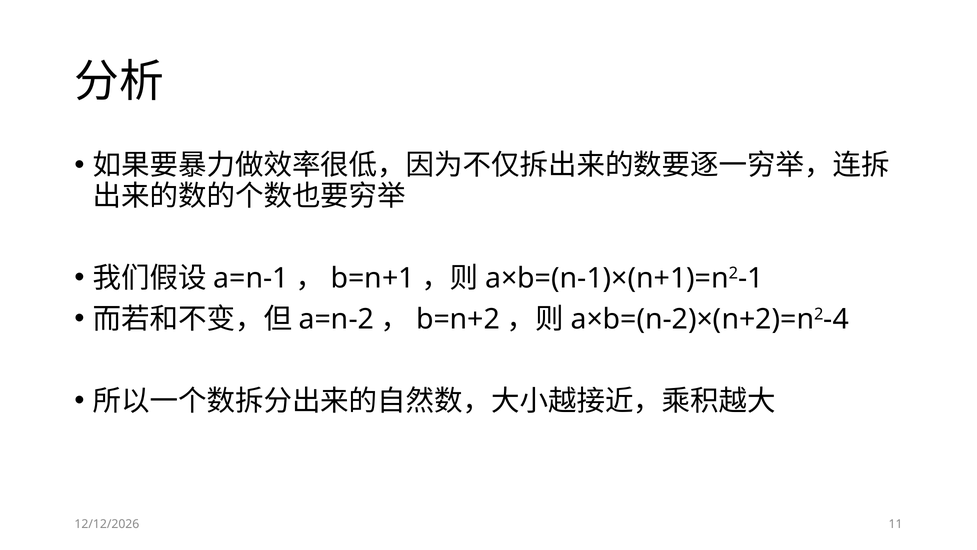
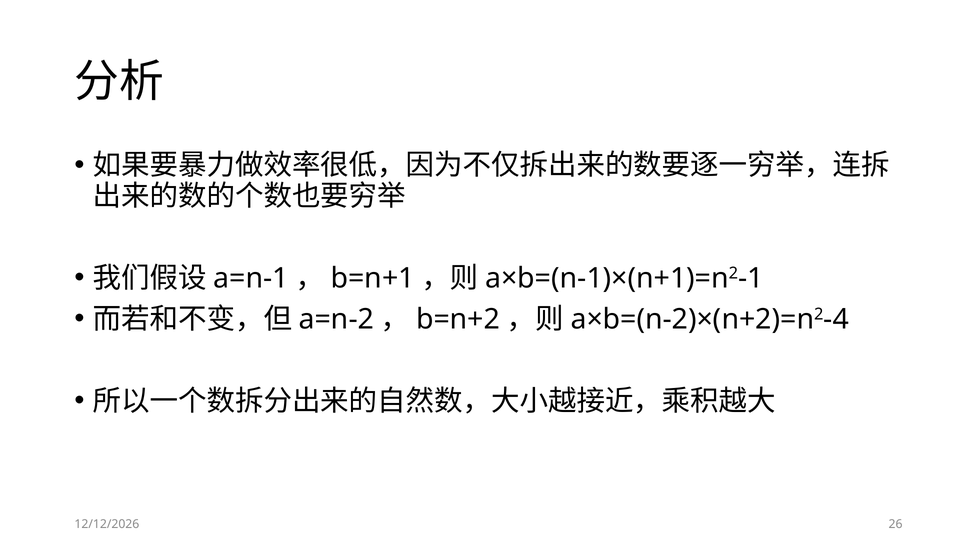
11: 11 -> 26
